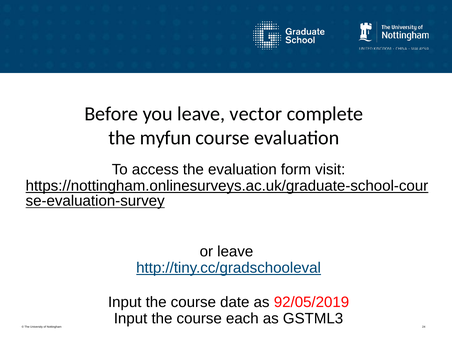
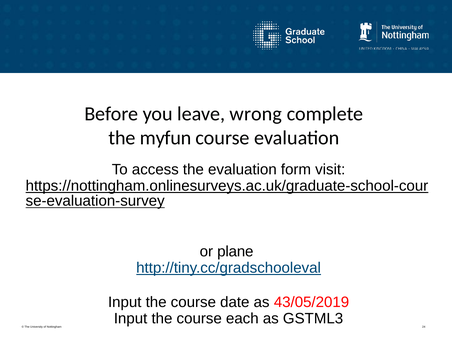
vector: vector -> wrong
or leave: leave -> plane
92/05/2019: 92/05/2019 -> 43/05/2019
